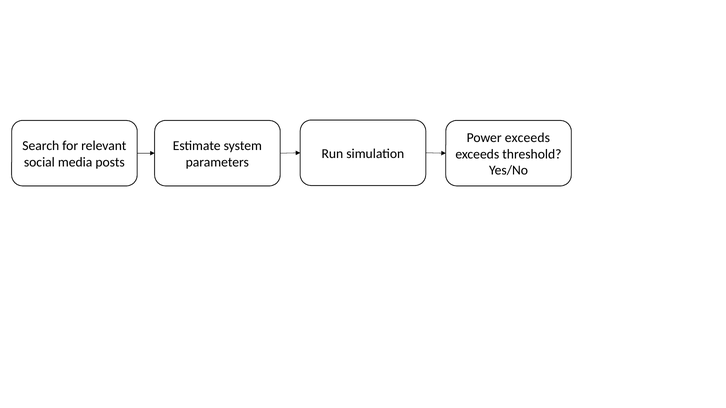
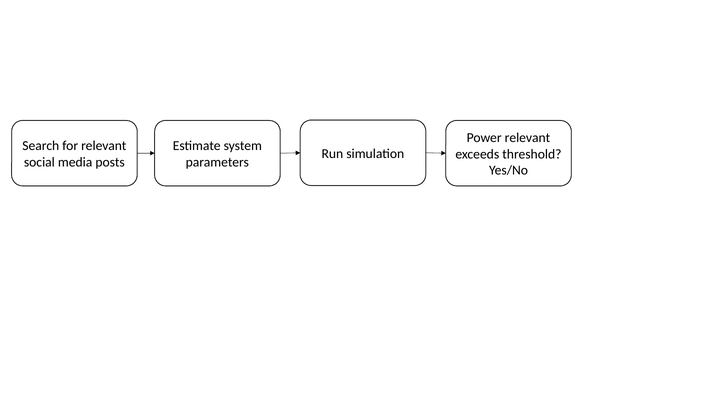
Power exceeds: exceeds -> relevant
